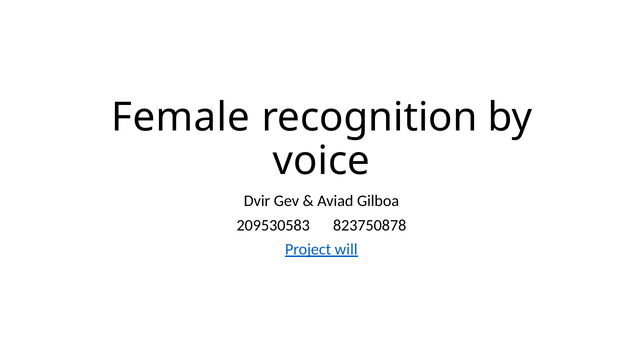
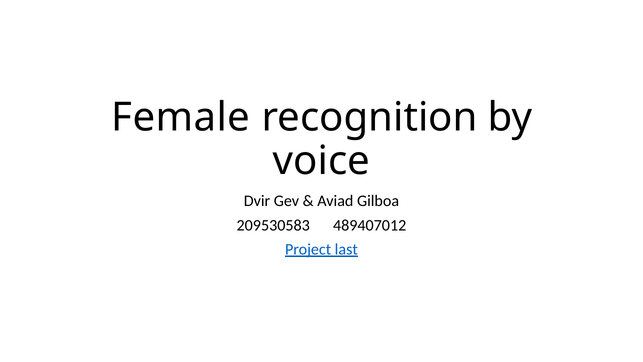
823750878: 823750878 -> 489407012
will: will -> last
